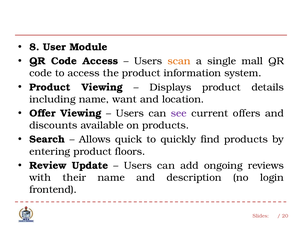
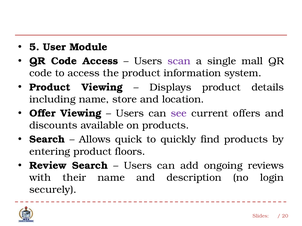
8: 8 -> 5
scan colour: orange -> purple
want: want -> store
Review Update: Update -> Search
frontend: frontend -> securely
